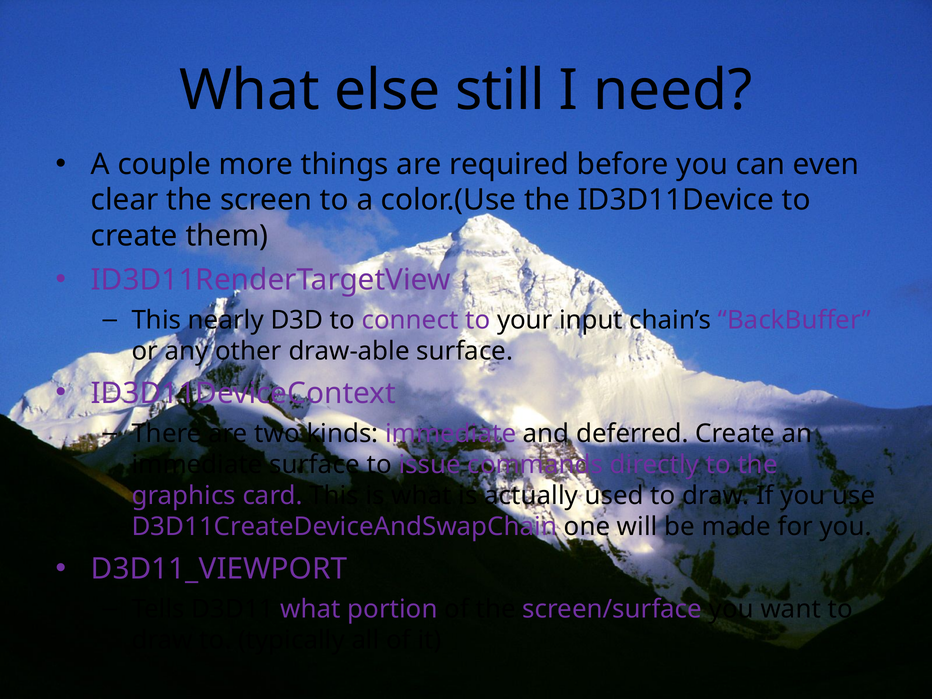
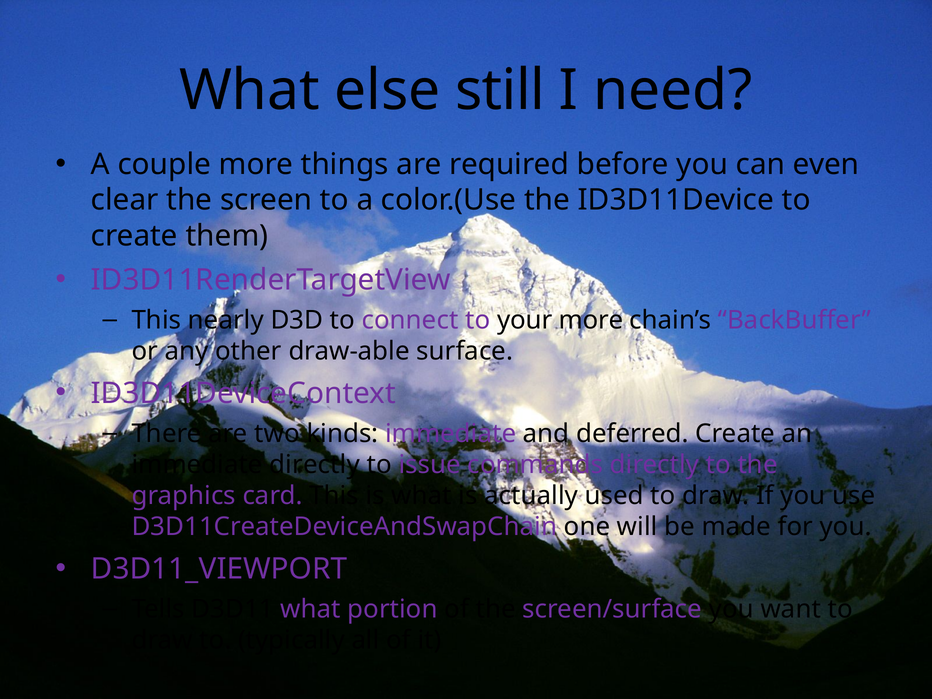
your input: input -> more
immediate surface: surface -> directly
